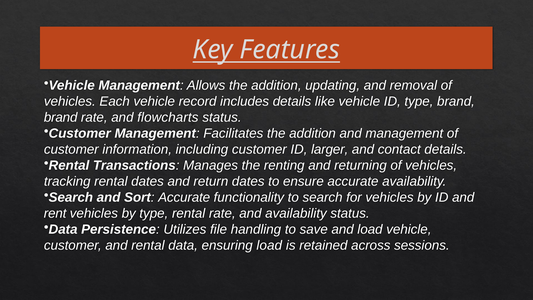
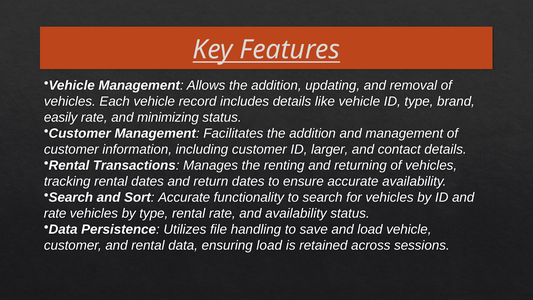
brand at (61, 117): brand -> easily
flowcharts: flowcharts -> minimizing
rent at (55, 213): rent -> rate
